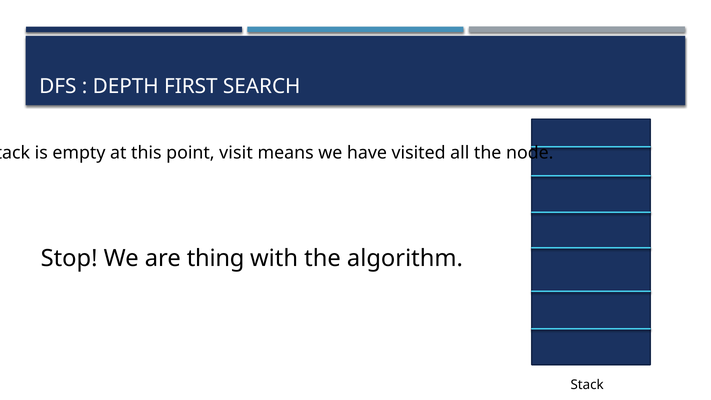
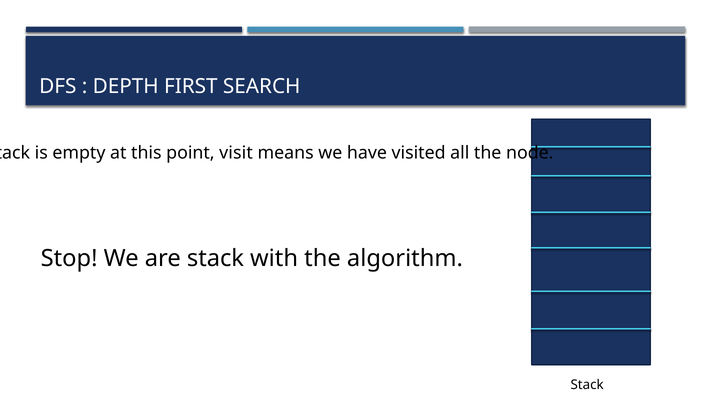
are thing: thing -> stack
